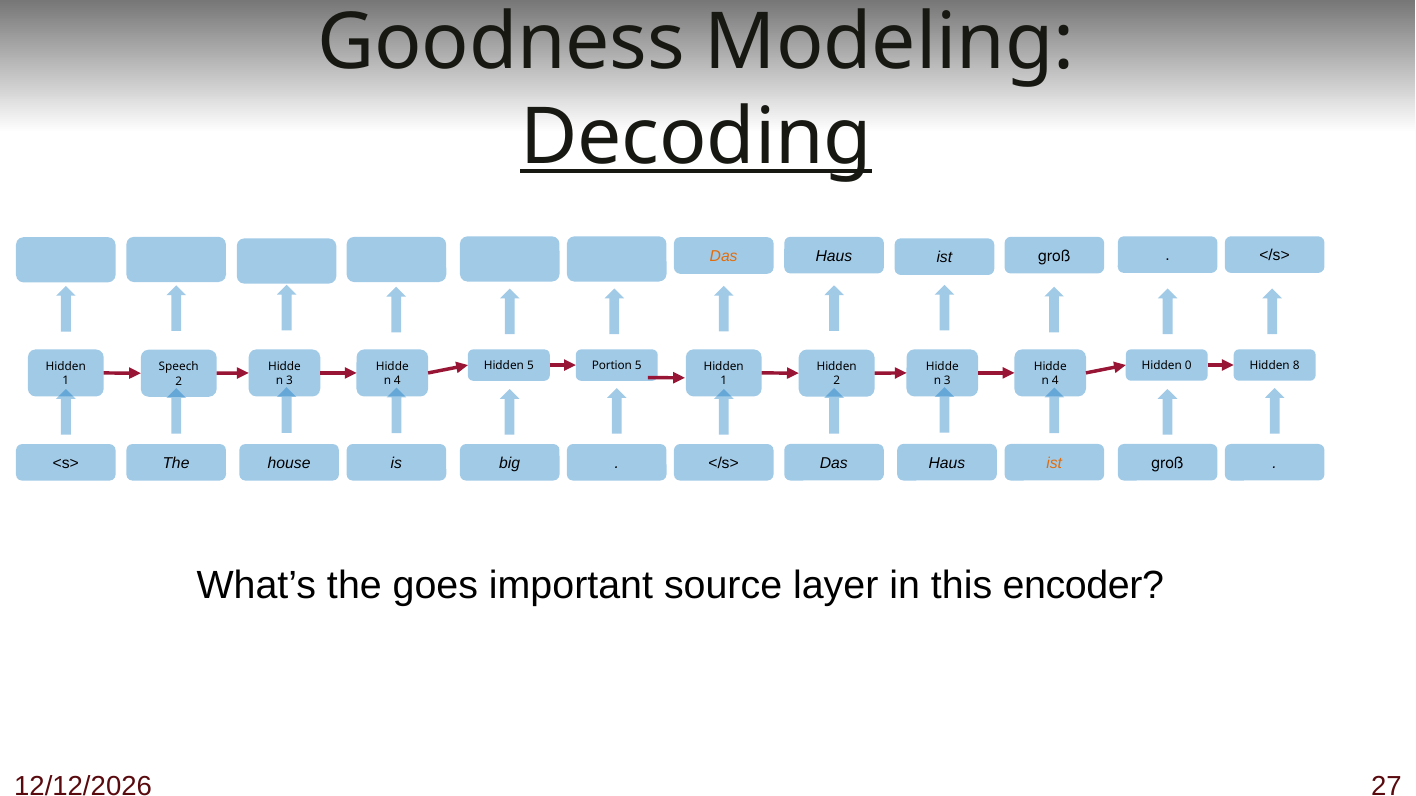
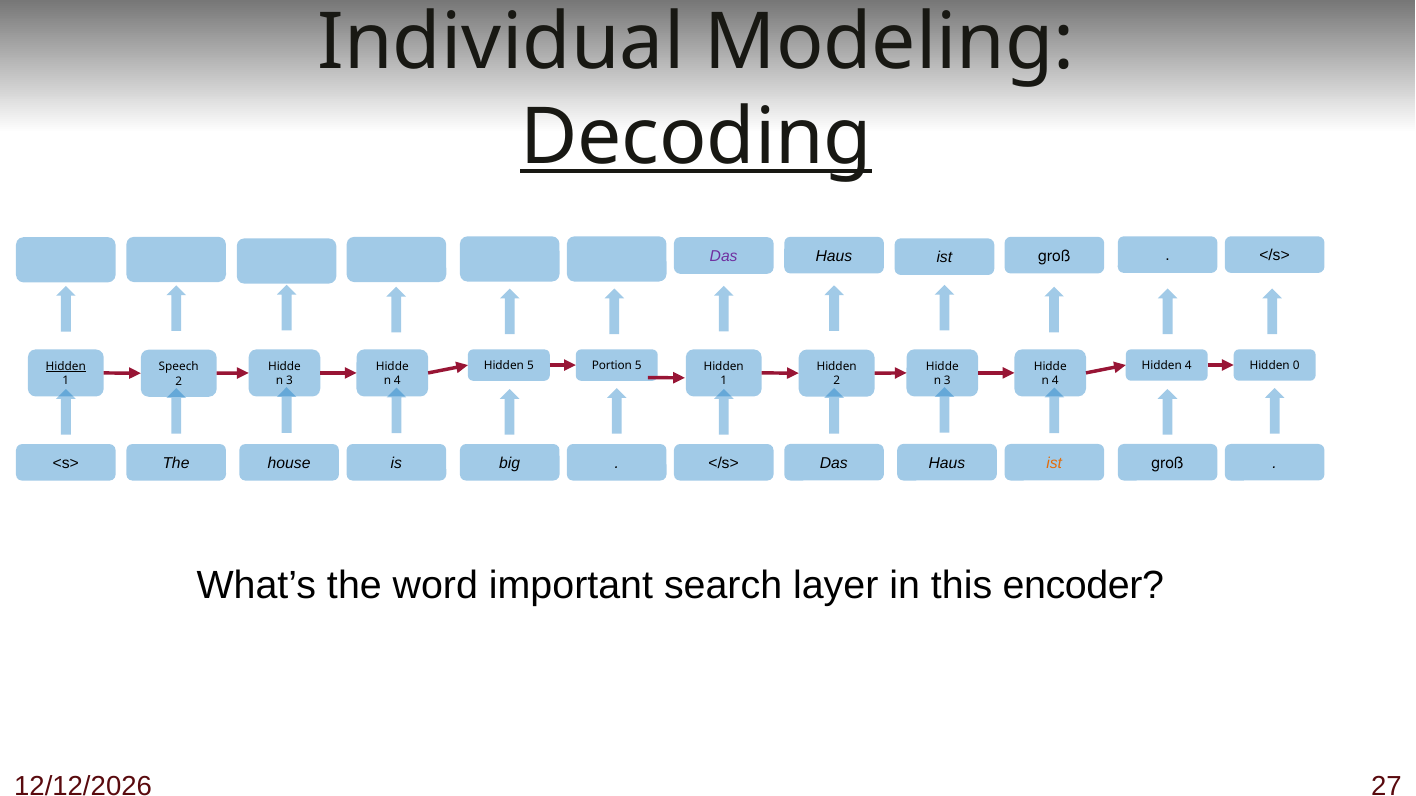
Goodness: Goodness -> Individual
Das at (724, 257) colour: orange -> purple
Hidden 0: 0 -> 4
8: 8 -> 0
Hidden at (66, 367) underline: none -> present
goes: goes -> word
source: source -> search
